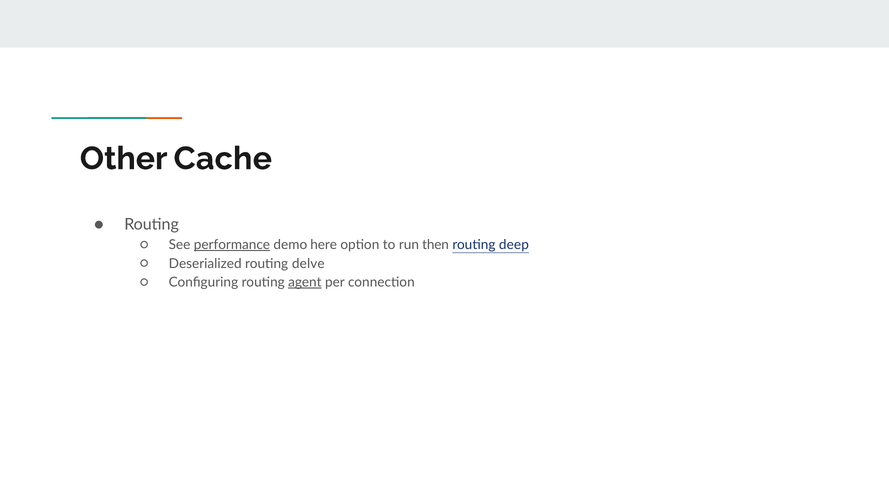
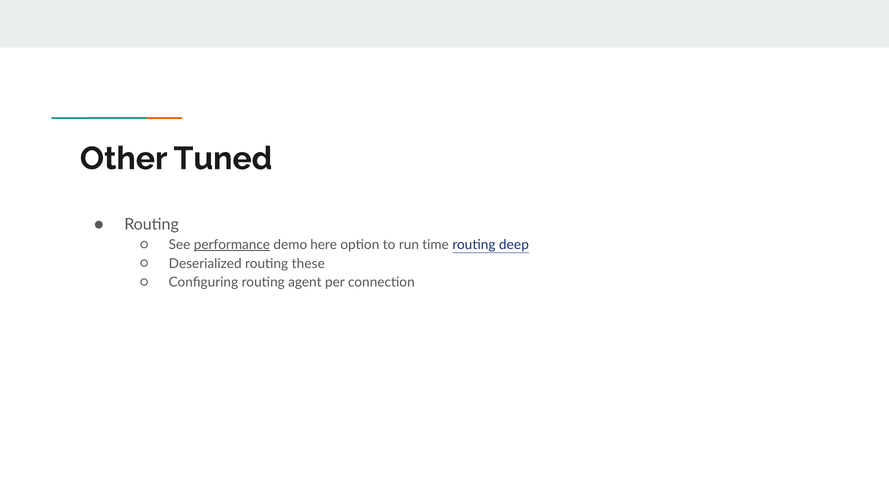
Cache: Cache -> Tuned
then: then -> time
delve: delve -> these
agent underline: present -> none
